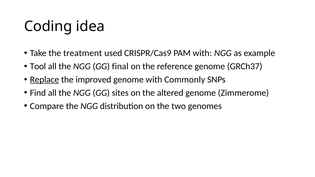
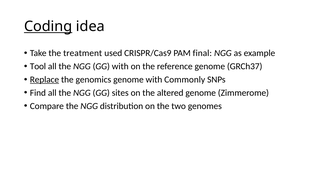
Coding underline: none -> present
PAM with: with -> final
GG final: final -> with
improved: improved -> genomics
